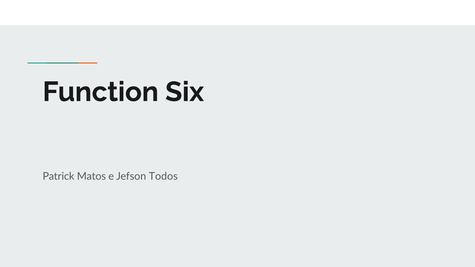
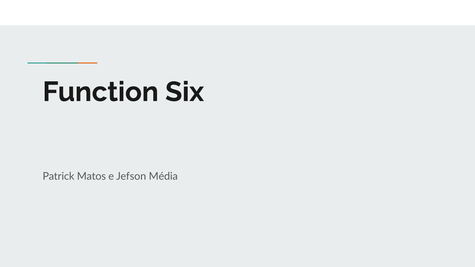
Todos: Todos -> Média
